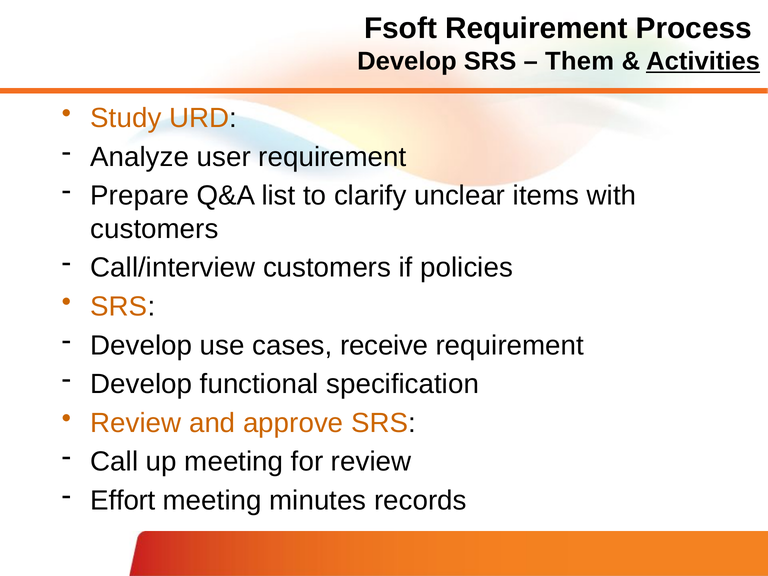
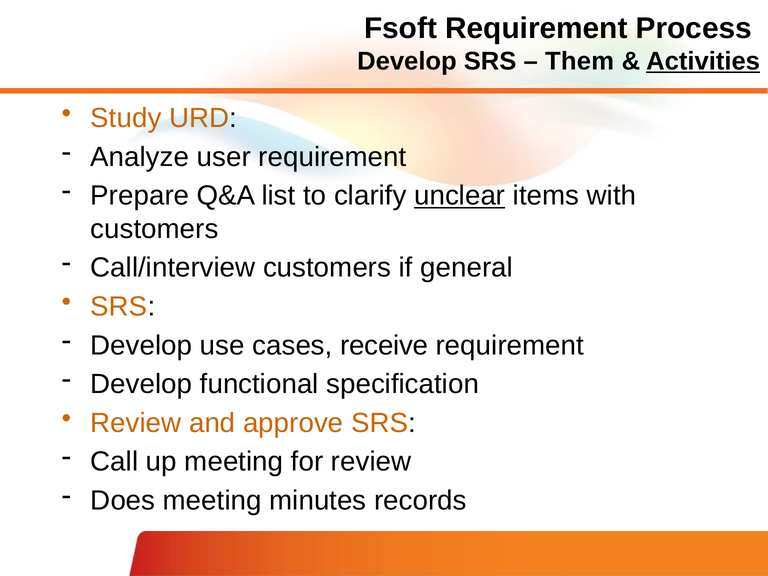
unclear underline: none -> present
policies: policies -> general
Effort: Effort -> Does
